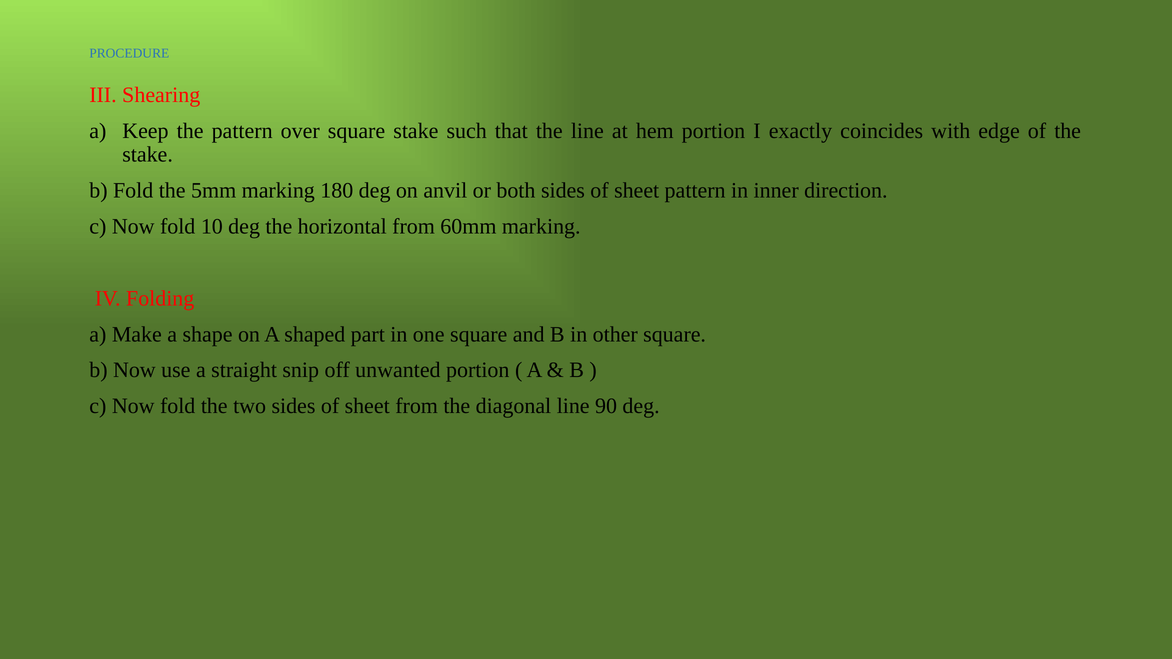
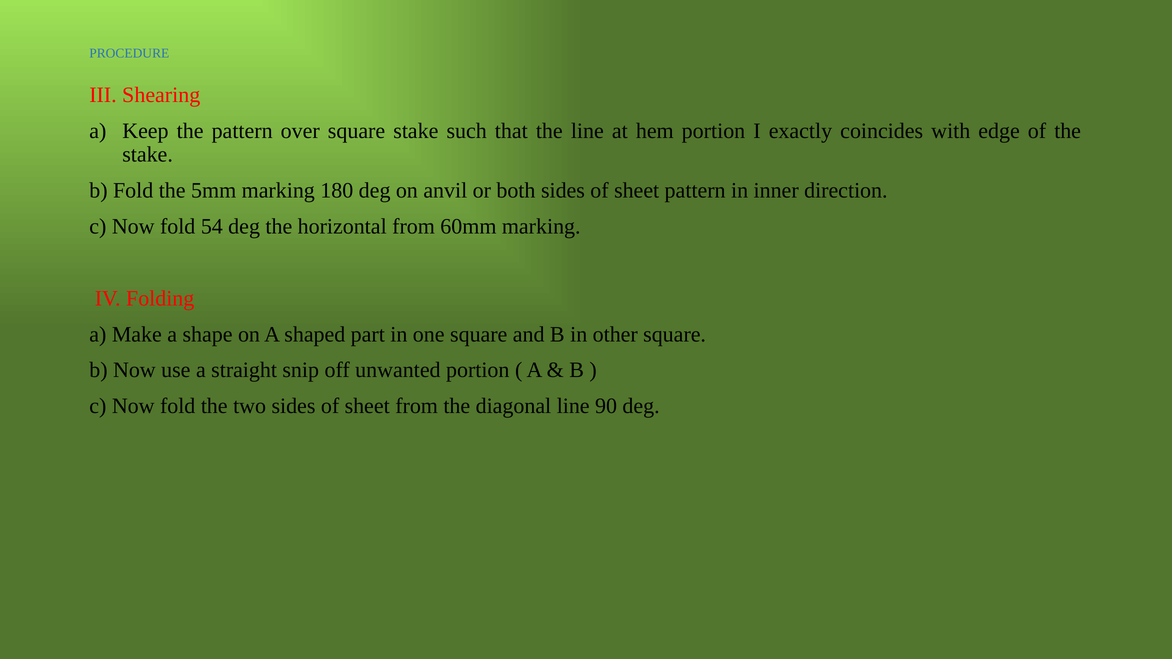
10: 10 -> 54
